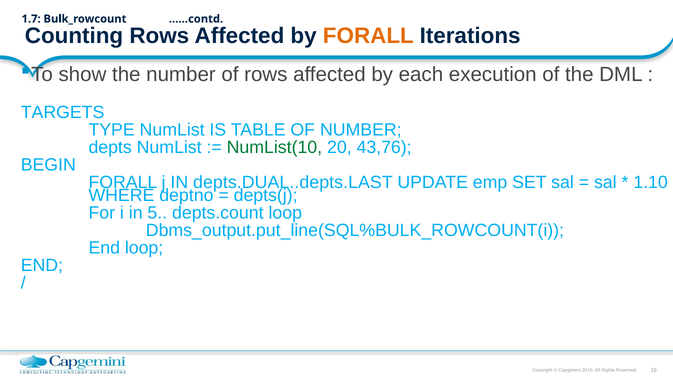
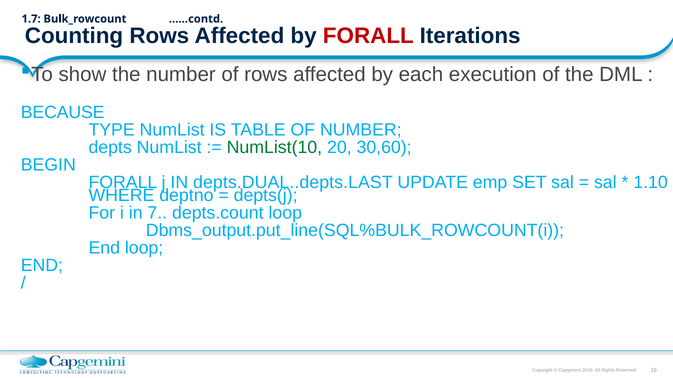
FORALL at (368, 36) colour: orange -> red
TARGETS: TARGETS -> BECAUSE
43,76: 43,76 -> 30,60
5: 5 -> 7
